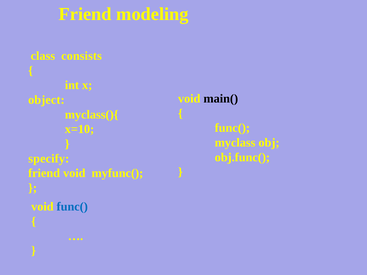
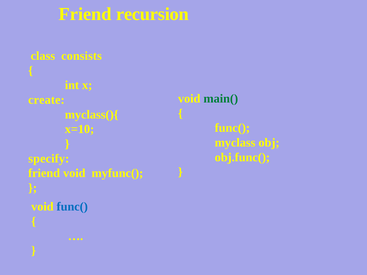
modeling: modeling -> recursion
main( colour: black -> green
object: object -> create
